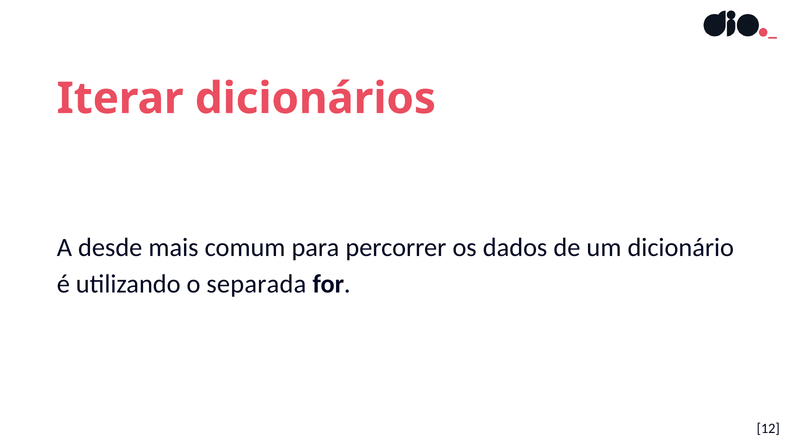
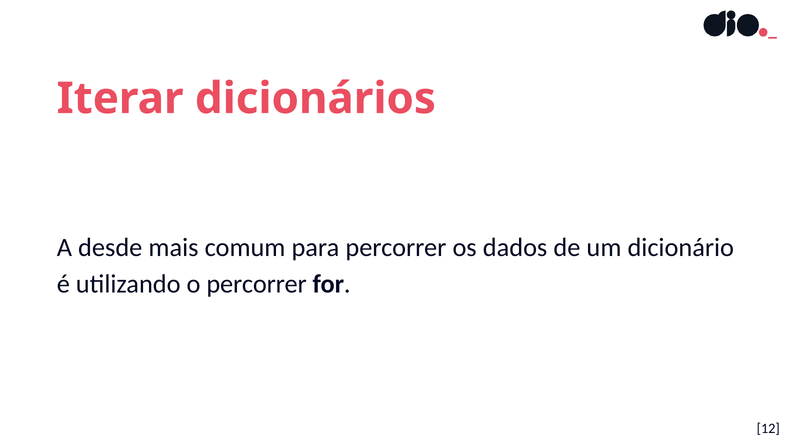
o separada: separada -> percorrer
